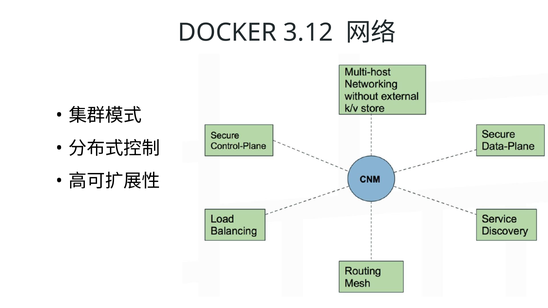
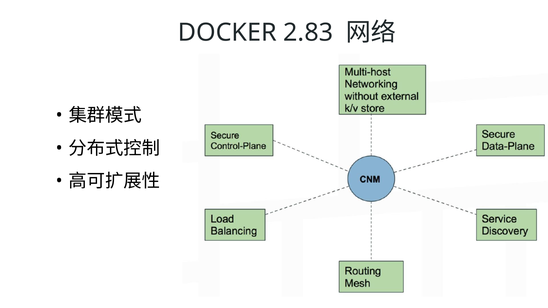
3.12: 3.12 -> 2.83
